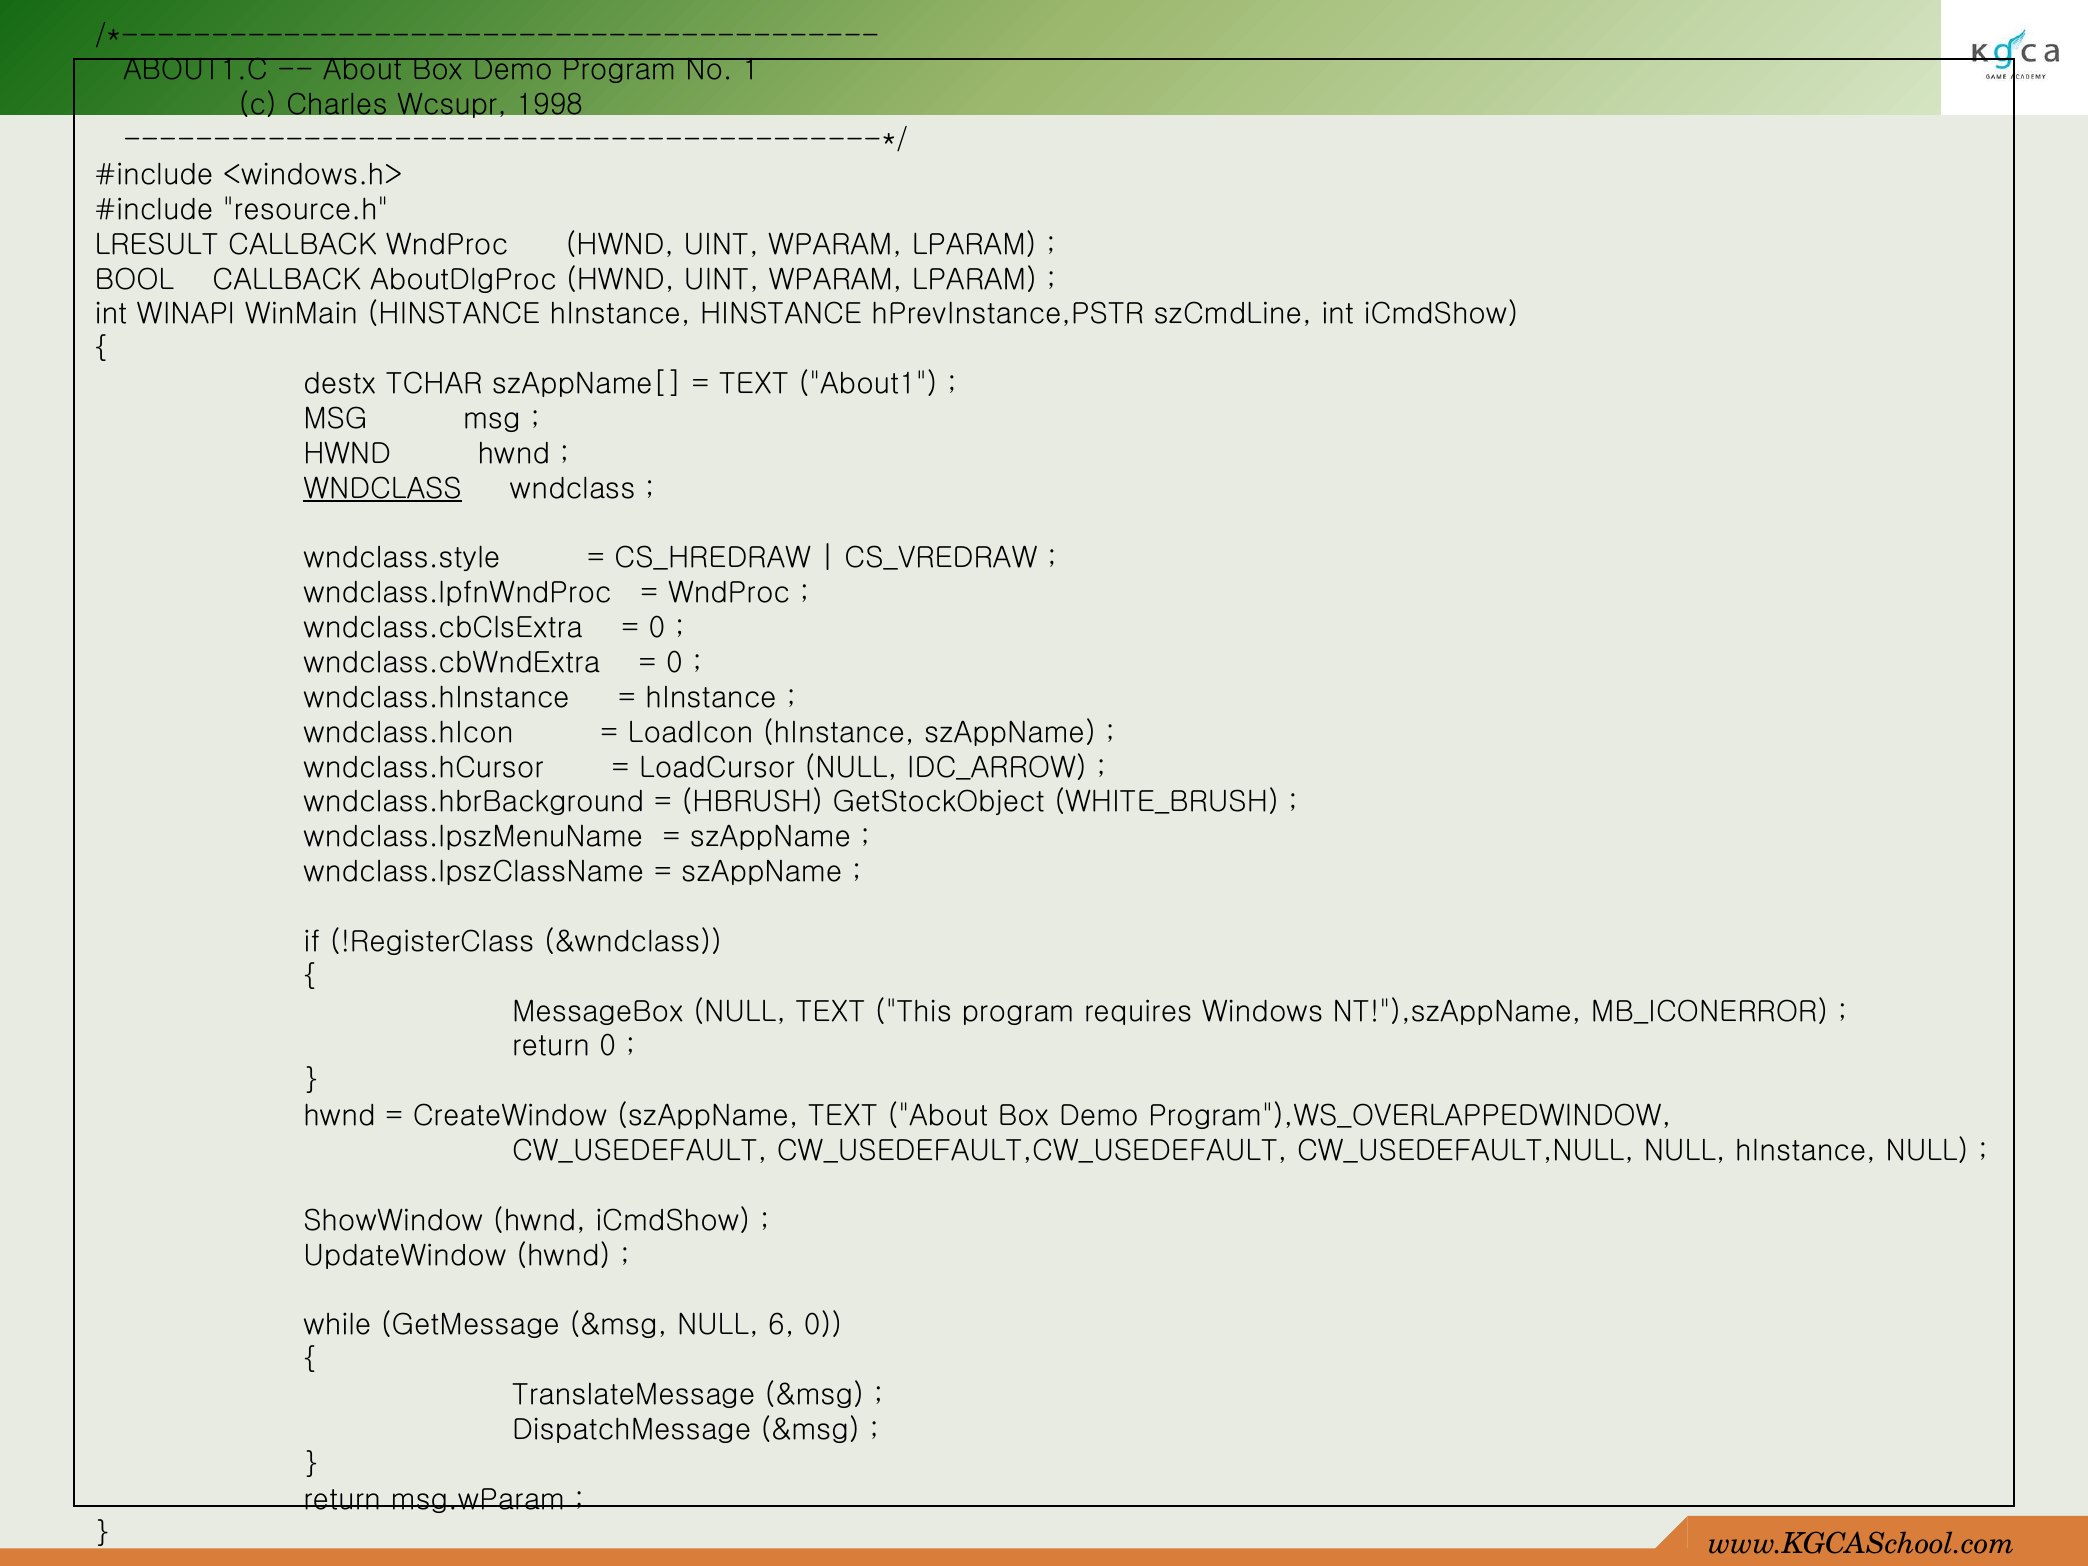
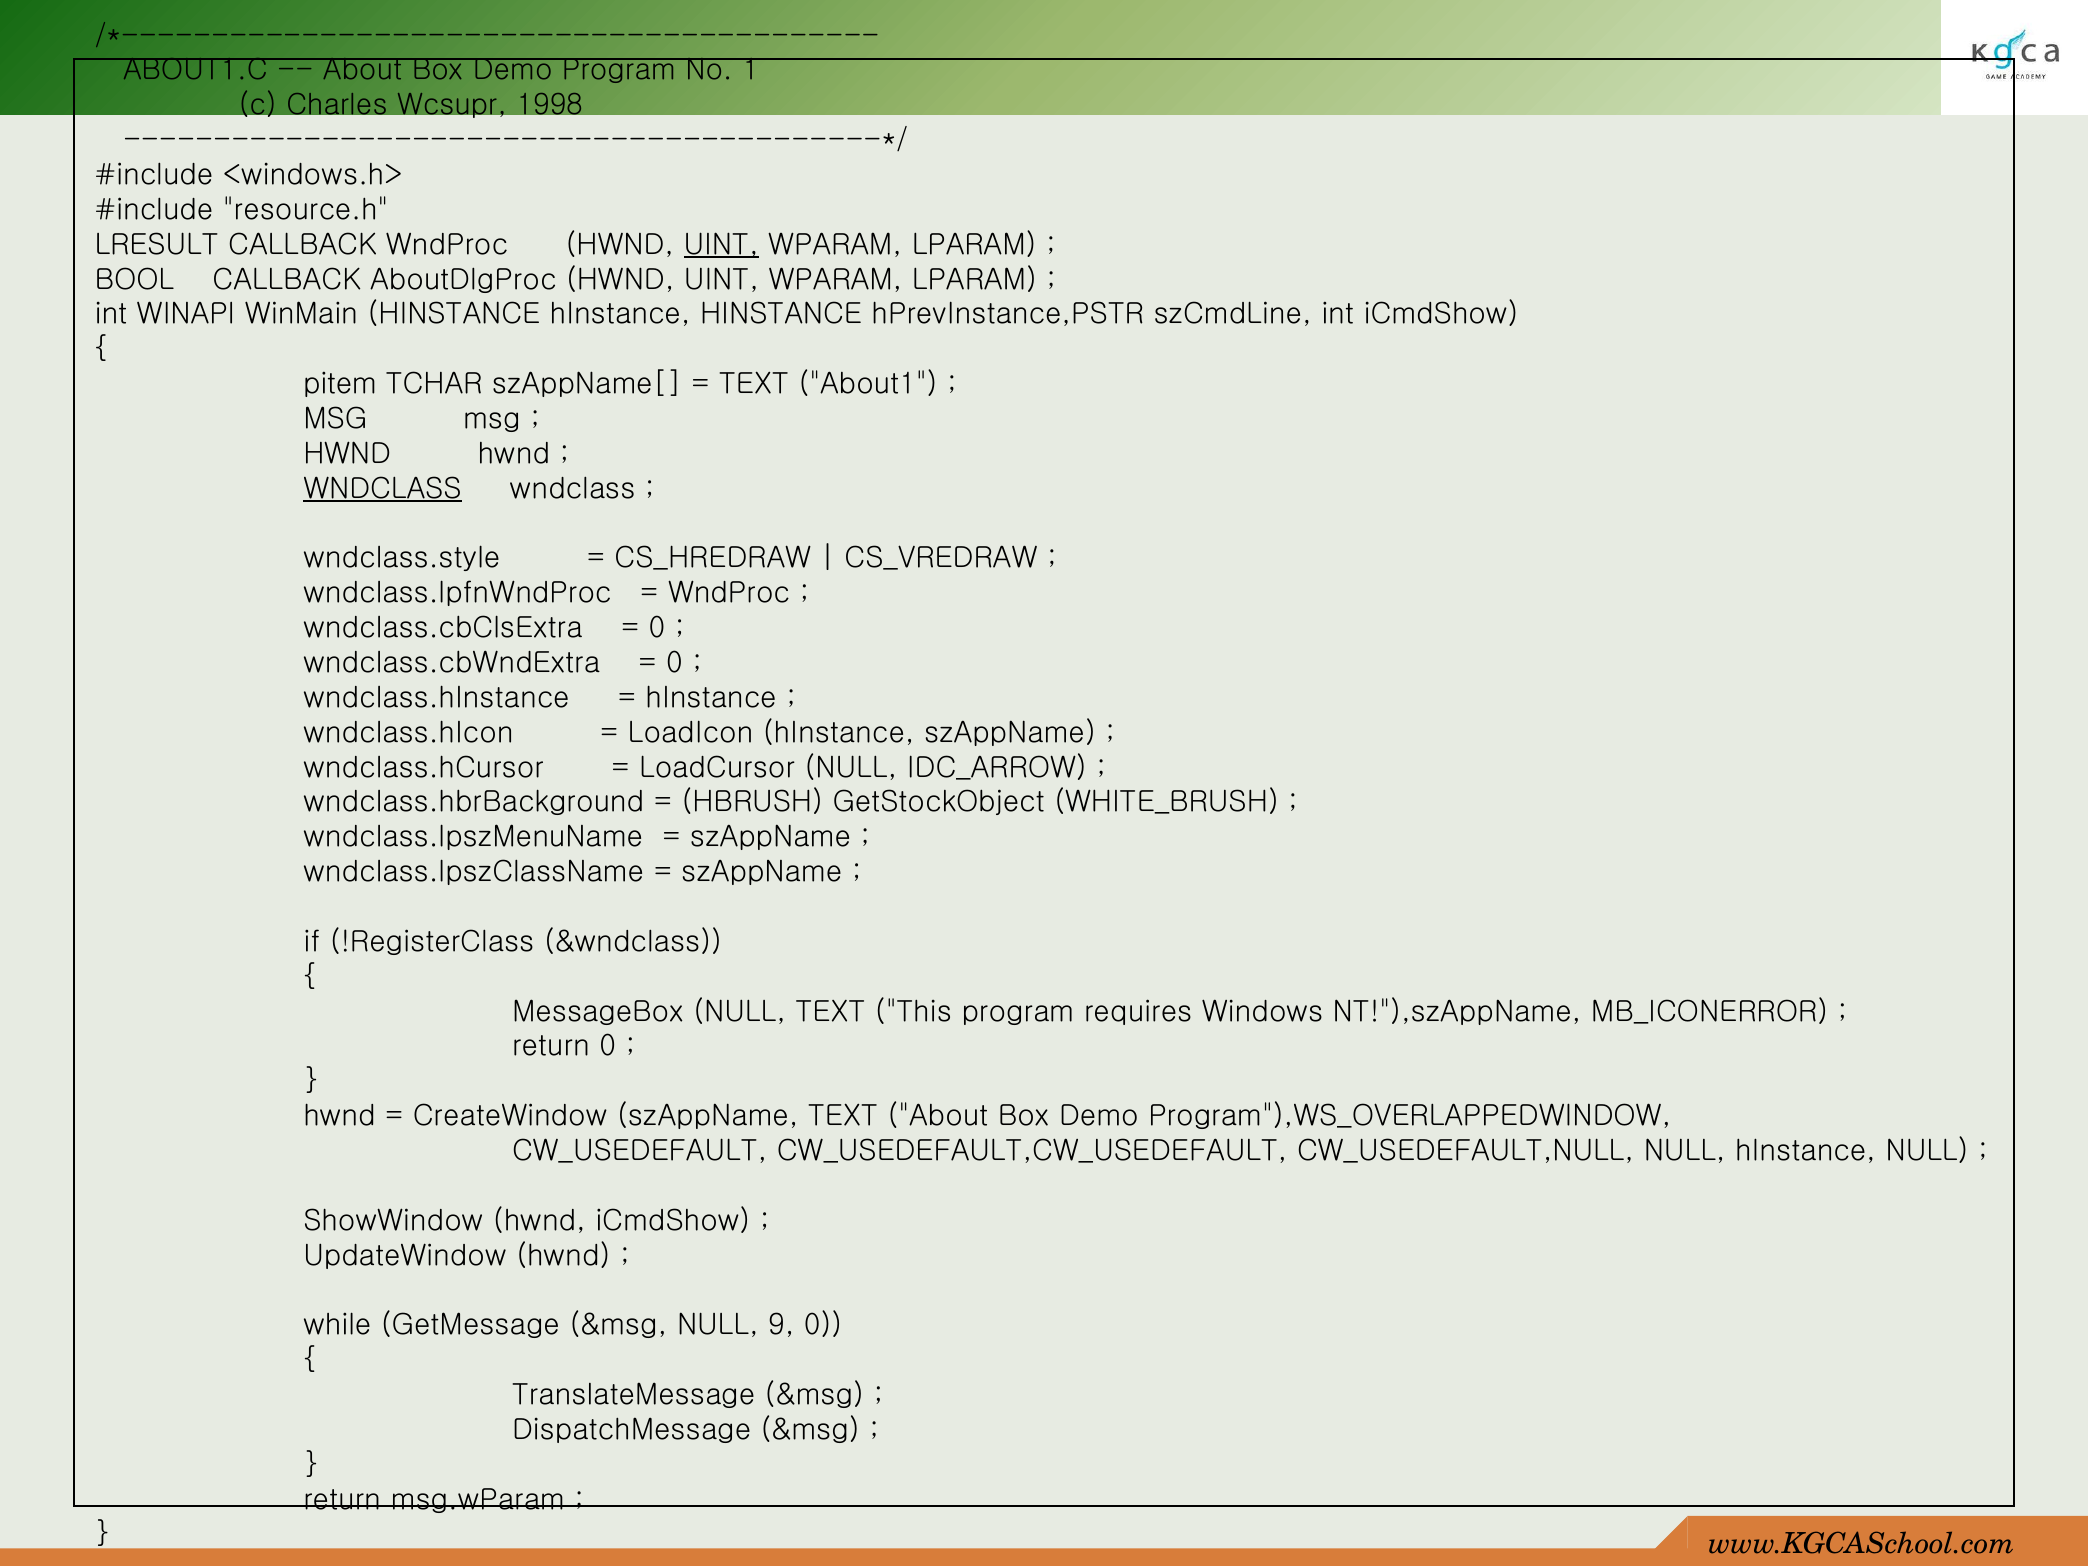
UINT at (721, 245) underline: none -> present
destx: destx -> pitem
6: 6 -> 9
